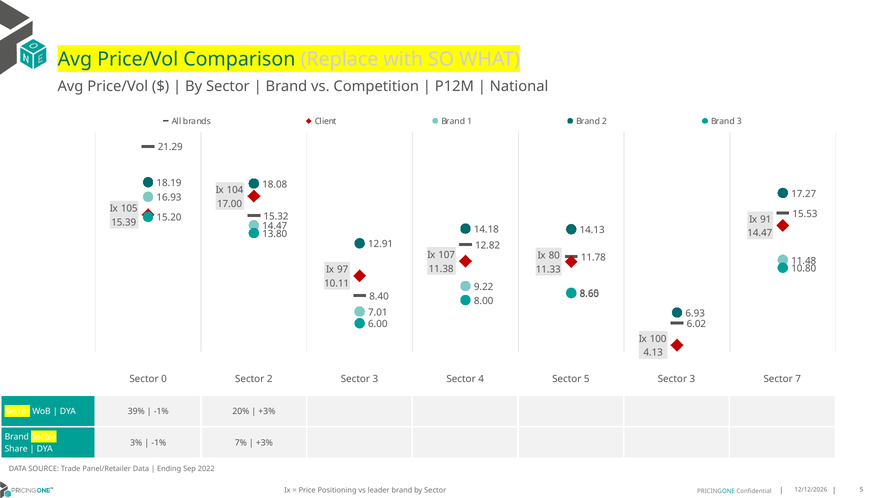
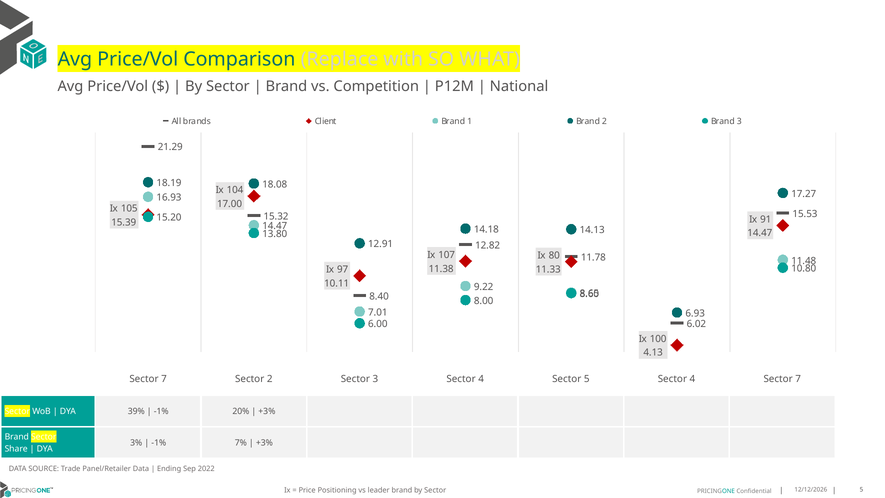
0 at (164, 379): 0 -> 7
5 Sector 3: 3 -> 4
